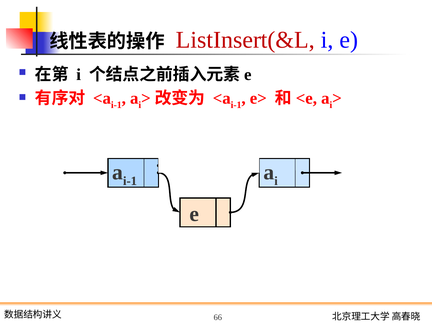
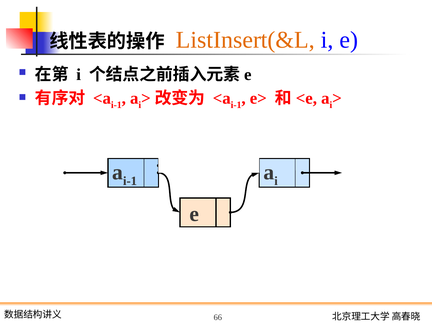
ListInsert(&L colour: red -> orange
